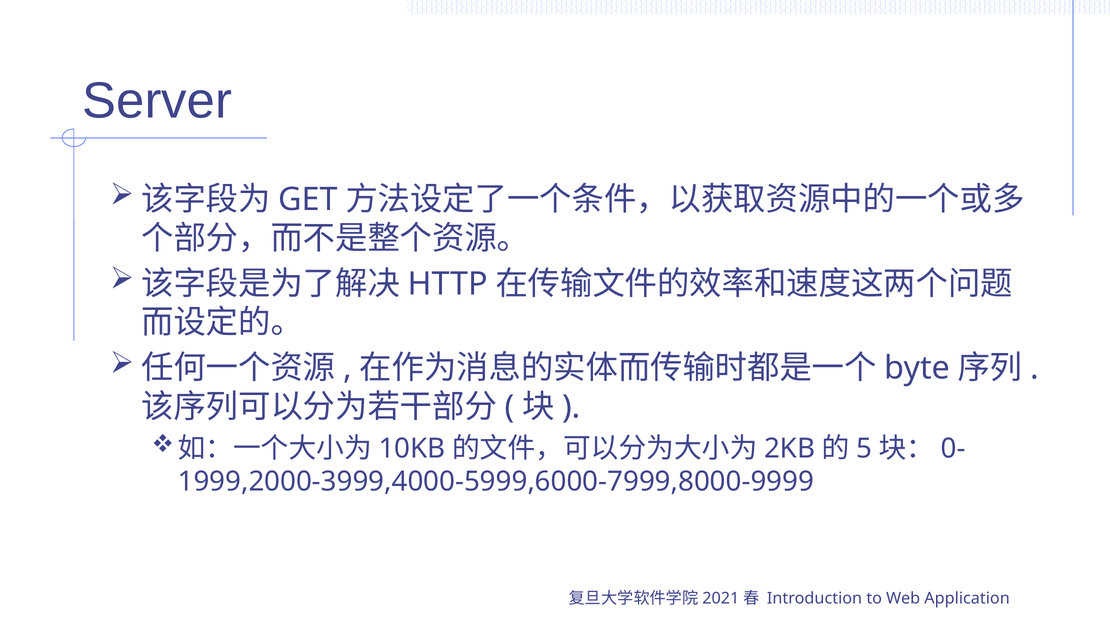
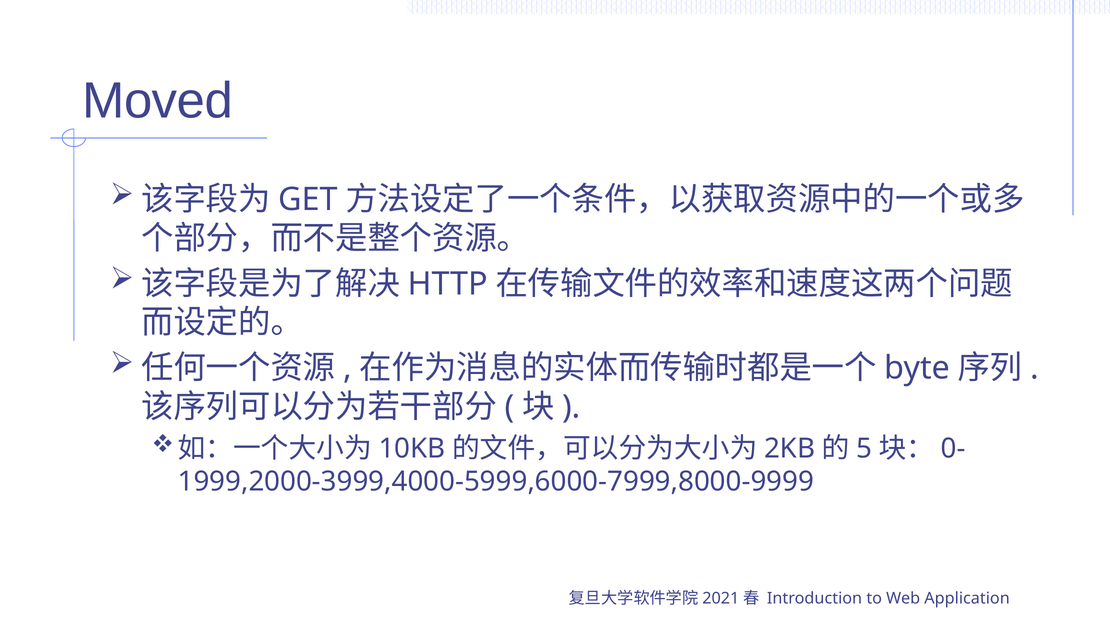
Server: Server -> Moved
